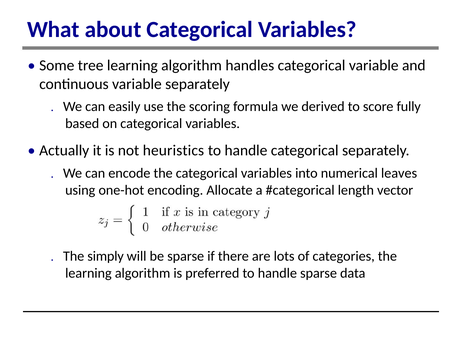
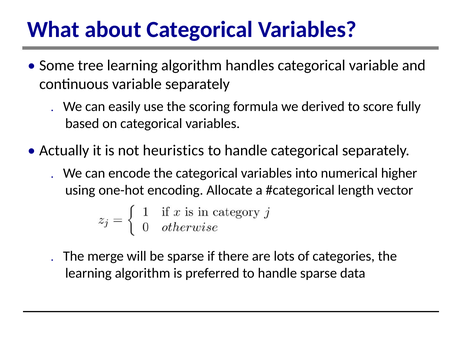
leaves: leaves -> higher
simply: simply -> merge
